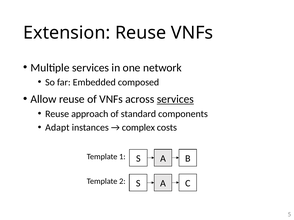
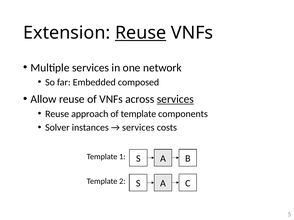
Reuse at (141, 33) underline: none -> present
of standard: standard -> template
Adapt: Adapt -> Solver
complex at (138, 128): complex -> services
